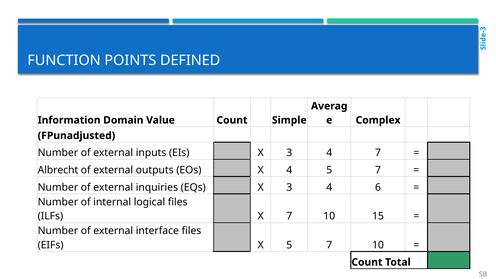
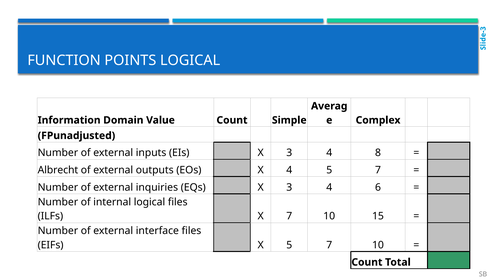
POINTS DEFINED: DEFINED -> LOGICAL
4 7: 7 -> 8
